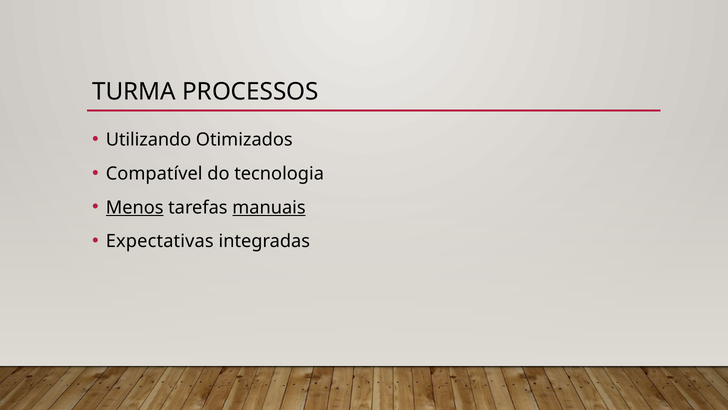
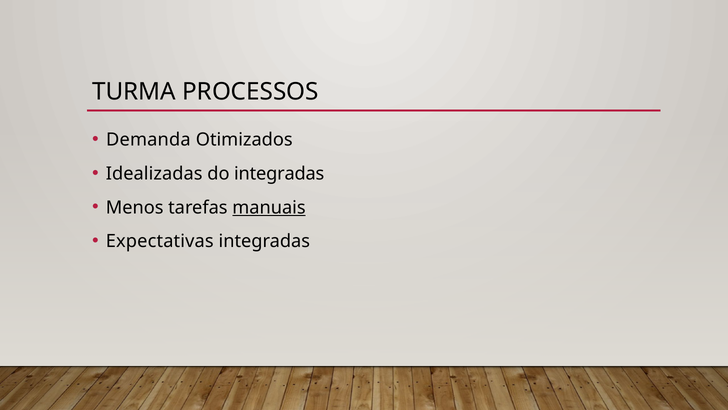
Utilizando: Utilizando -> Demanda
Compatível: Compatível -> Idealizadas
do tecnologia: tecnologia -> integradas
Menos underline: present -> none
